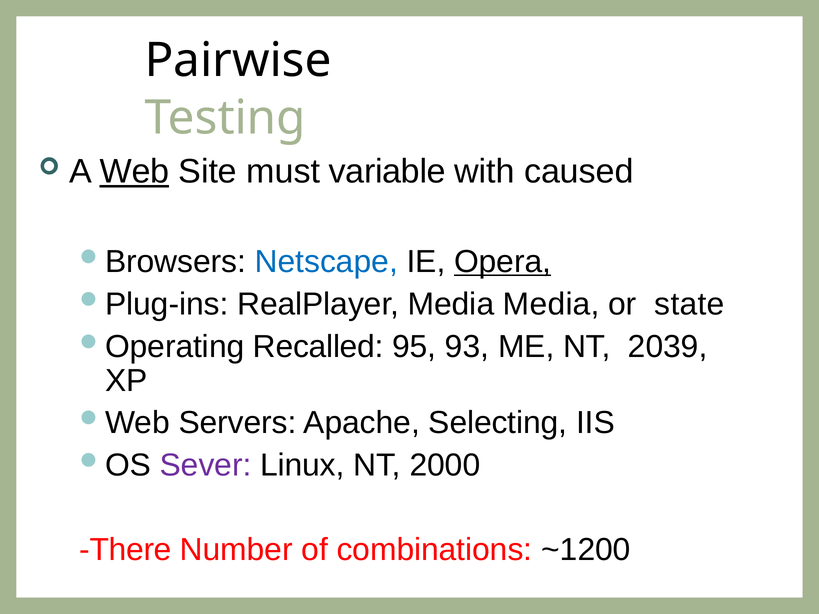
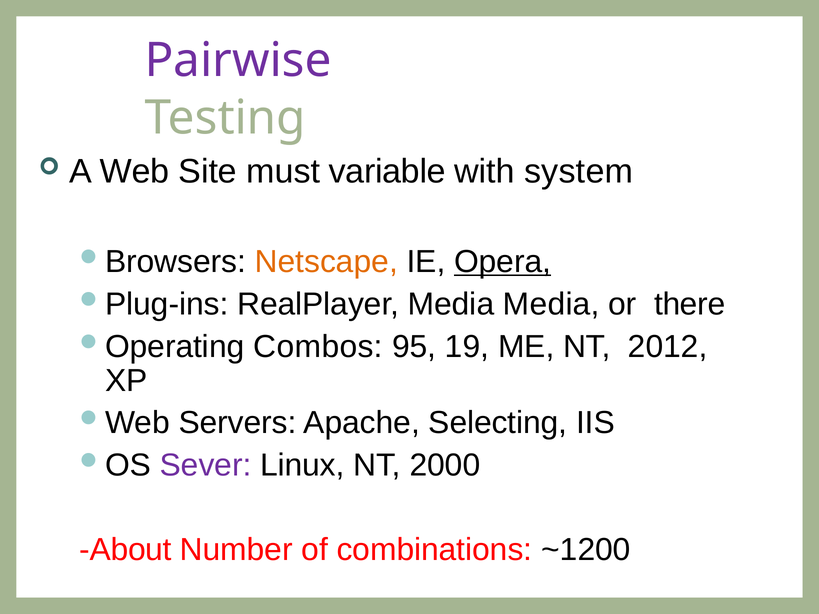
Pairwise colour: black -> purple
Web underline: present -> none
caused: caused -> system
Netscape colour: blue -> orange
state: state -> there
Recalled: Recalled -> Combos
93: 93 -> 19
2039: 2039 -> 2012
There: There -> About
